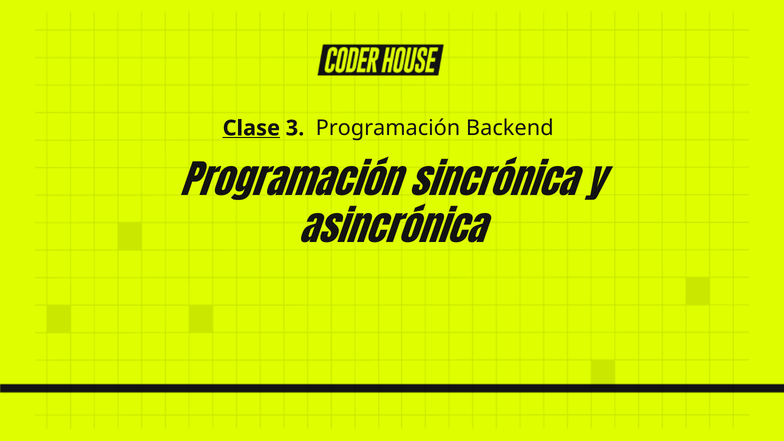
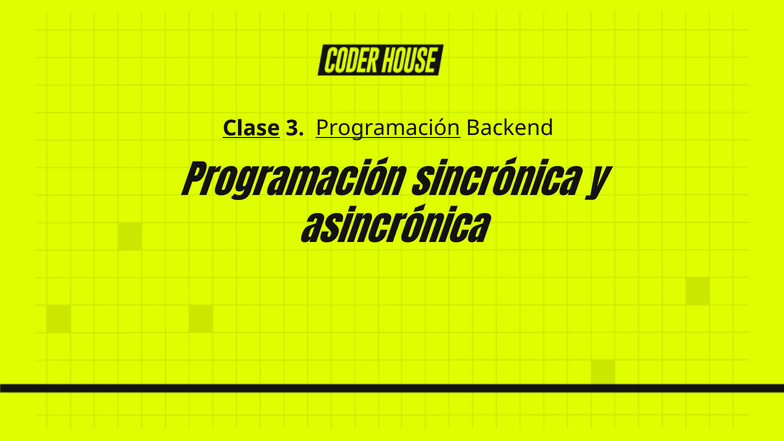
Programación at (388, 128) underline: none -> present
